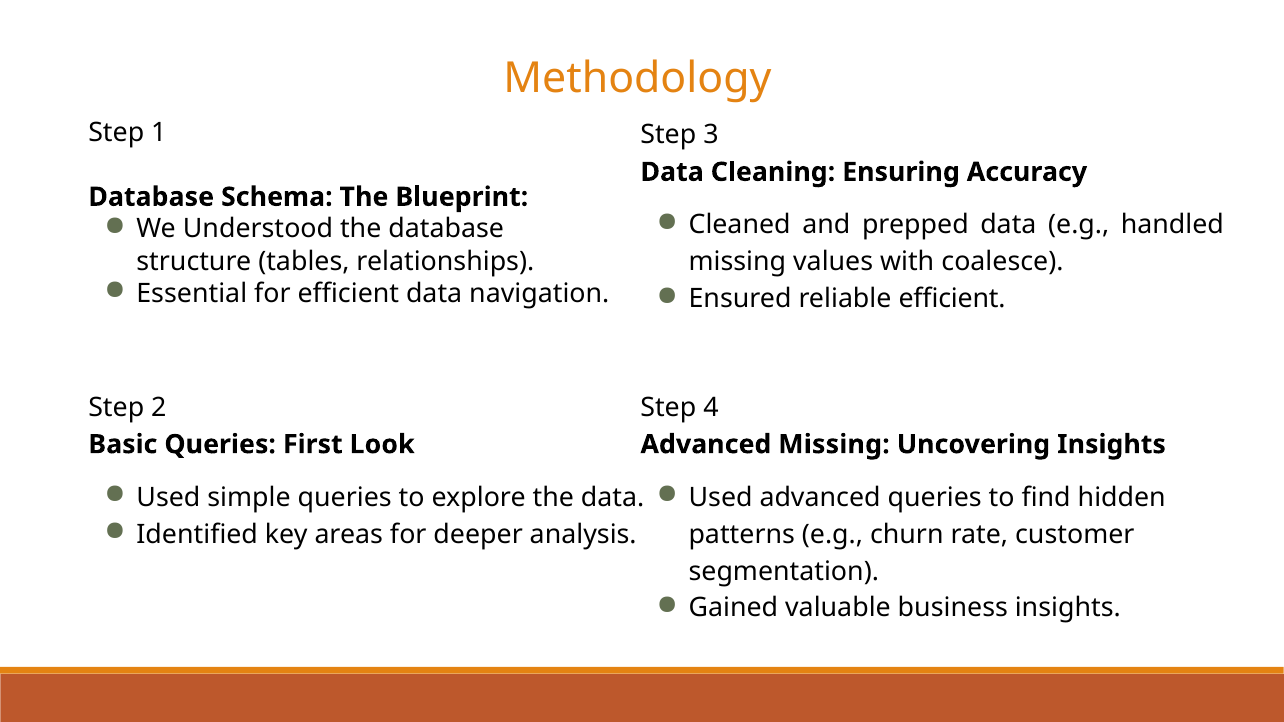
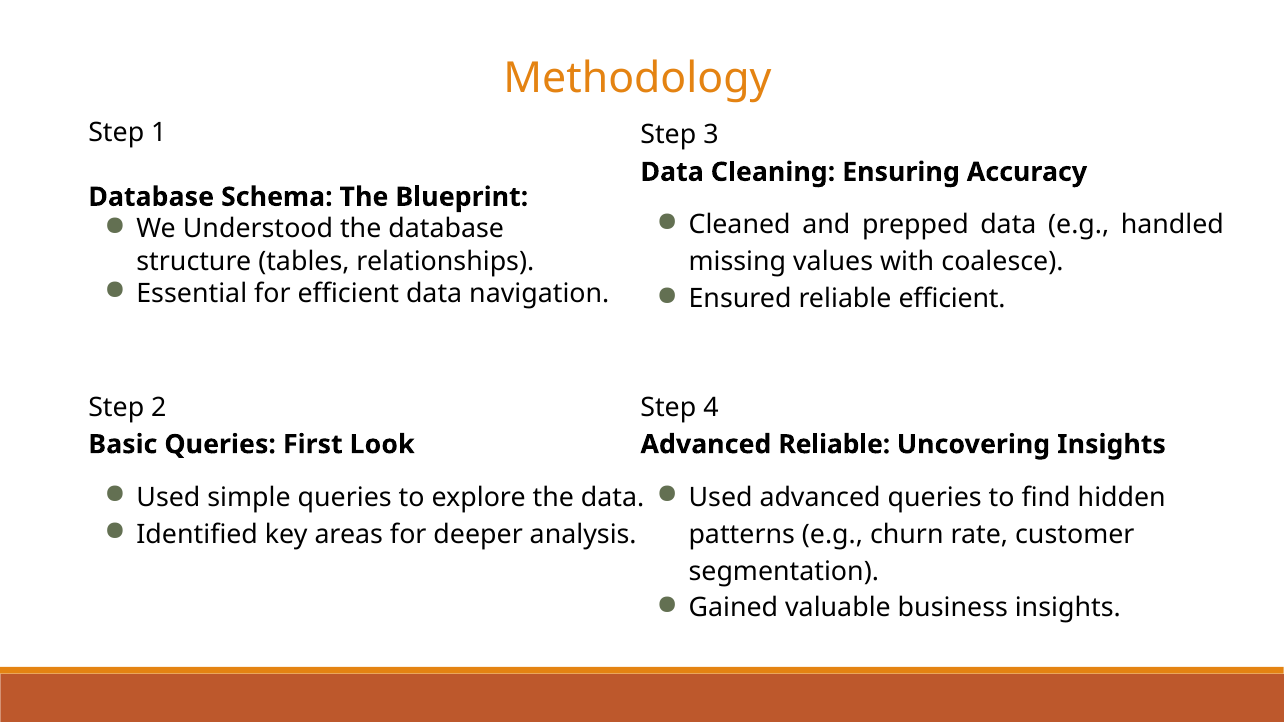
Advanced Missing: Missing -> Reliable
